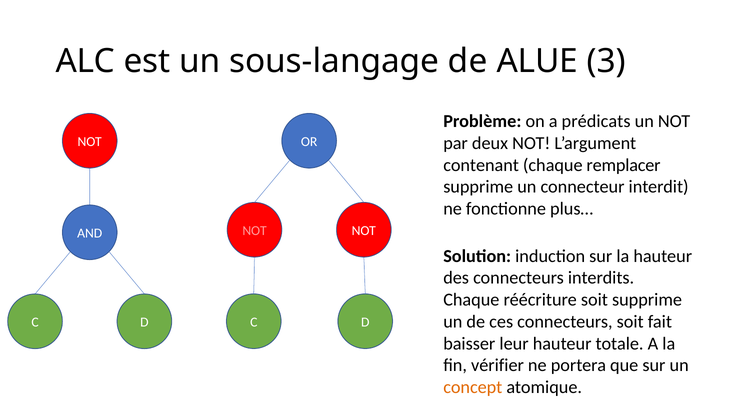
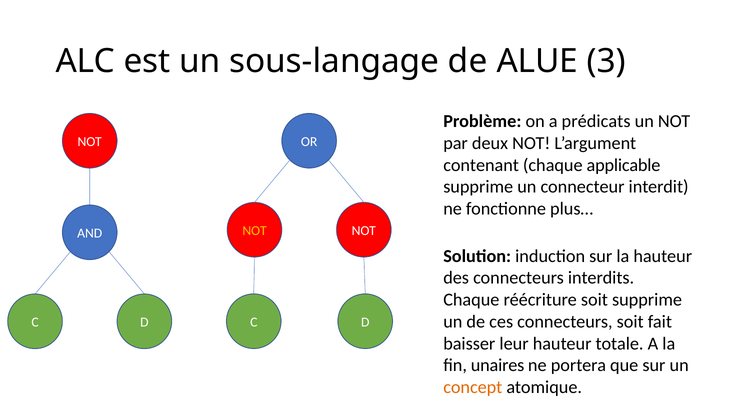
remplacer: remplacer -> applicable
NOT at (255, 231) colour: pink -> yellow
vérifier: vérifier -> unaires
